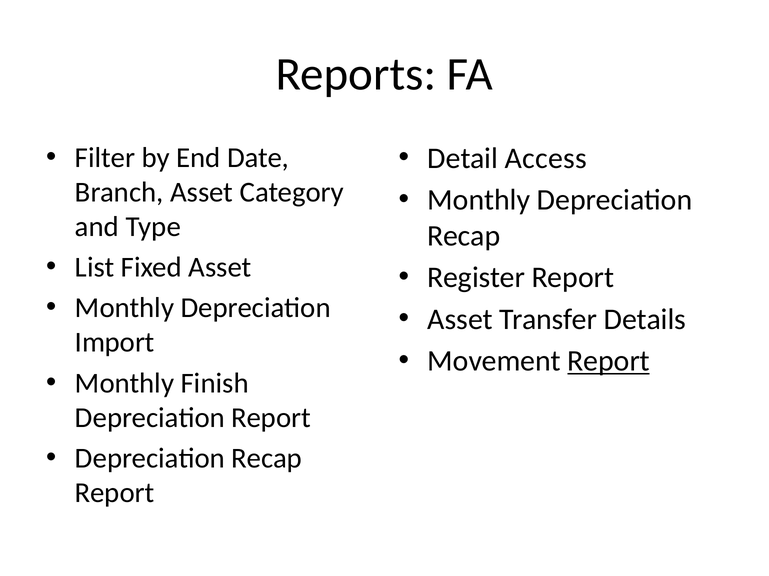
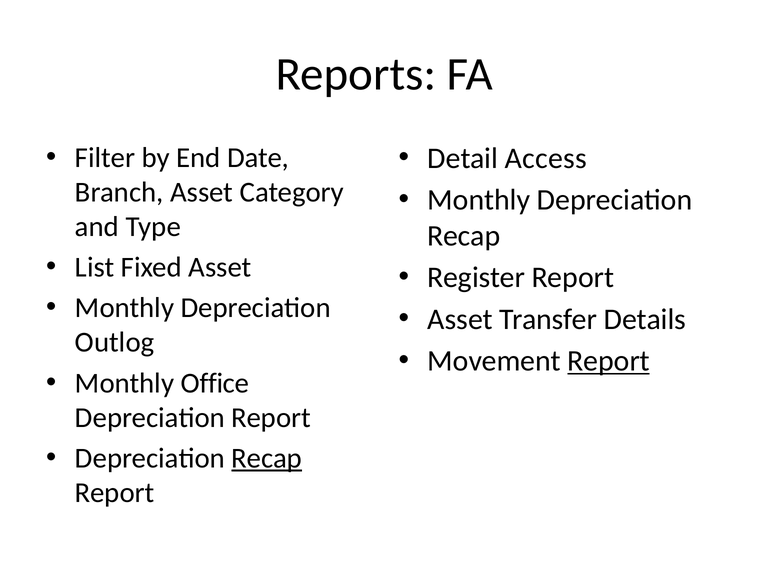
Import: Import -> Outlog
Finish: Finish -> Office
Recap at (267, 459) underline: none -> present
